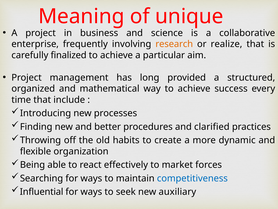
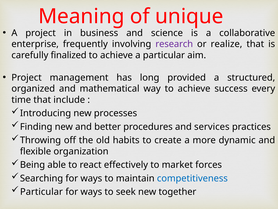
research colour: orange -> purple
clarified: clarified -> services
Influential at (42, 191): Influential -> Particular
auxiliary: auxiliary -> together
